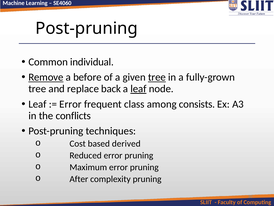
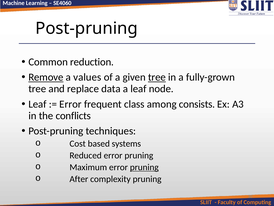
individual: individual -> reduction
before: before -> values
back: back -> data
leaf at (138, 89) underline: present -> none
derived: derived -> systems
pruning at (144, 167) underline: none -> present
